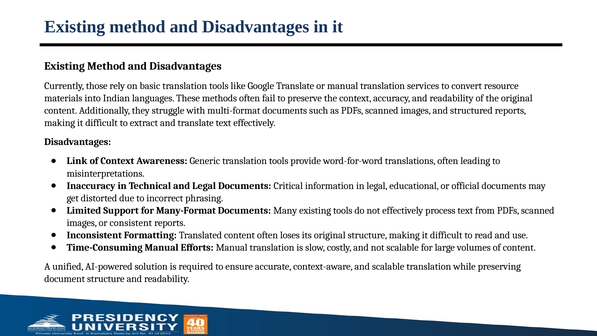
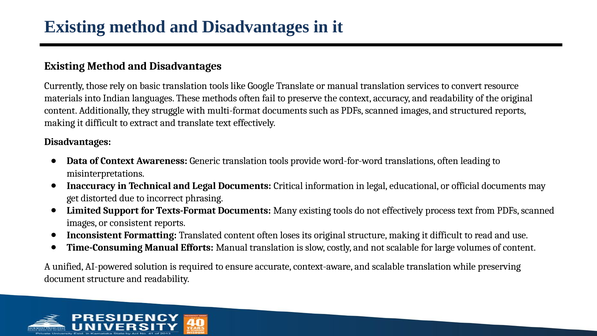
Link: Link -> Data
Many-Format: Many-Format -> Texts-Format
